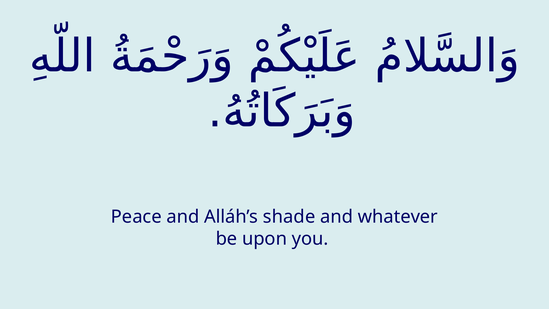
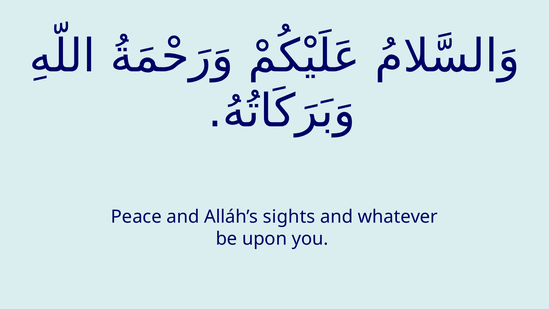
shade: shade -> sights
